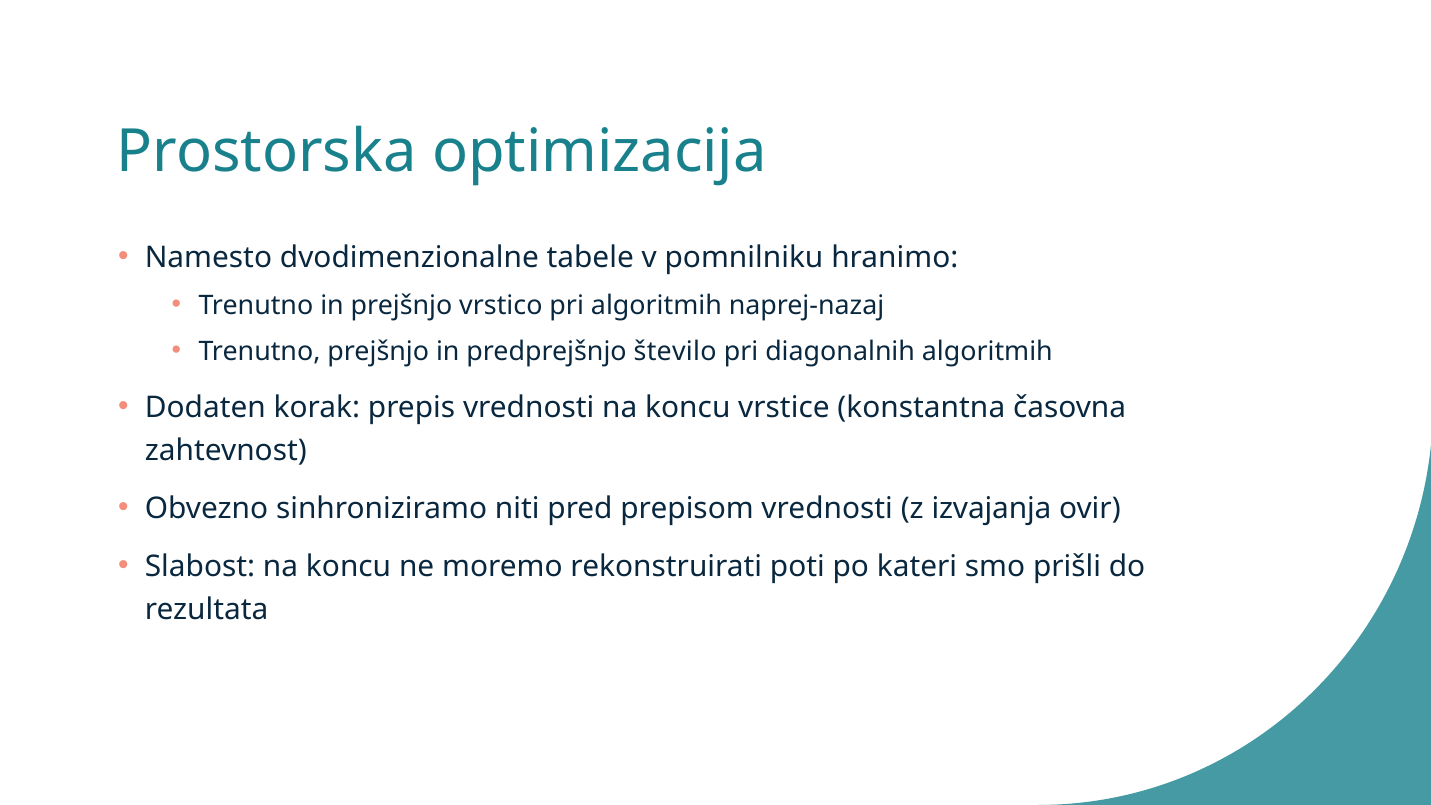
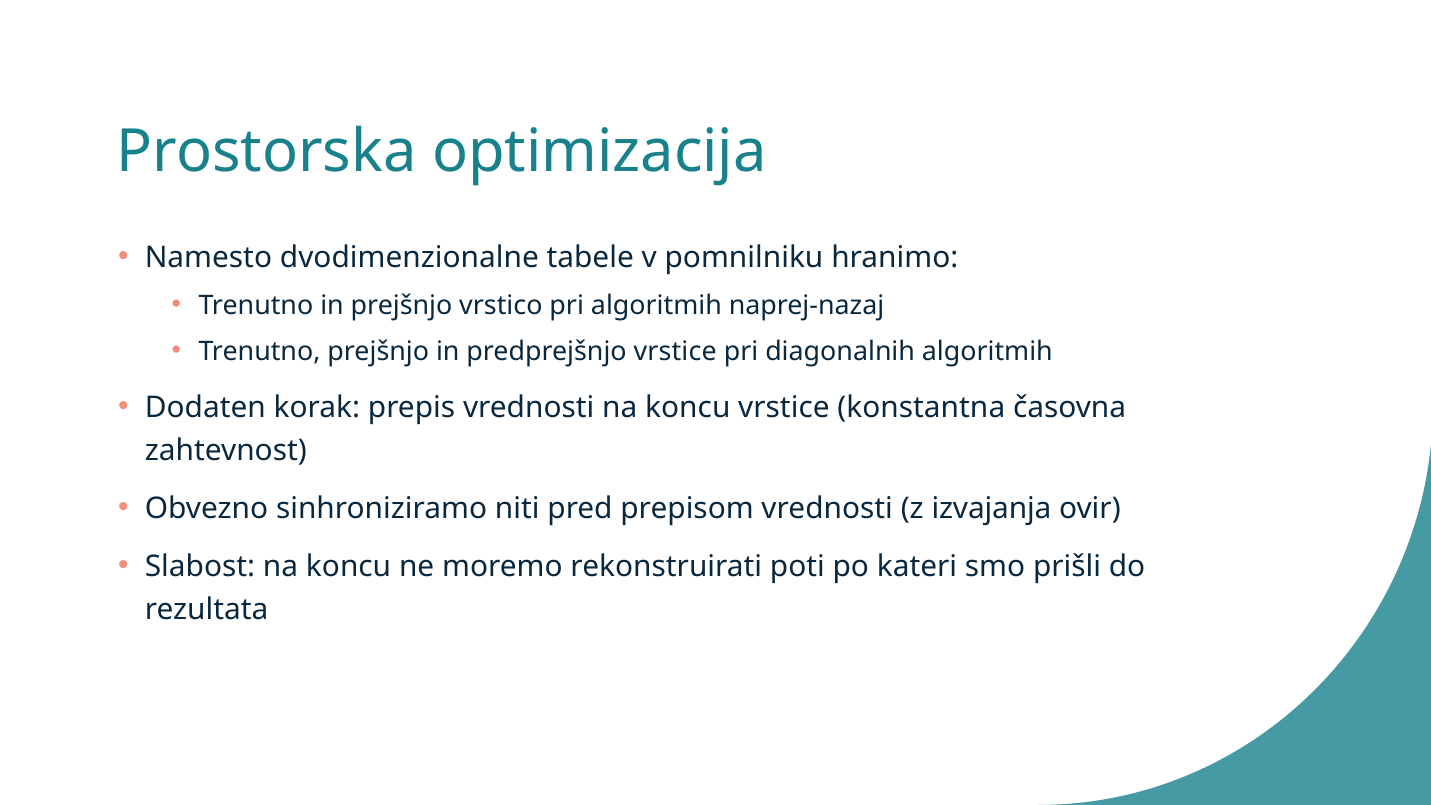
predprejšnjo število: število -> vrstice
